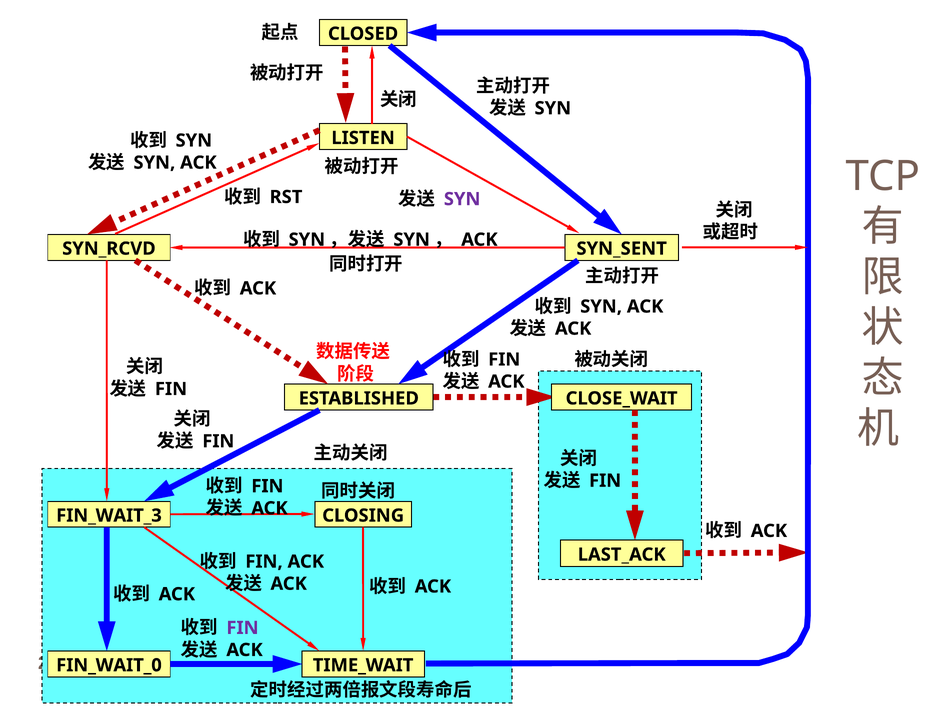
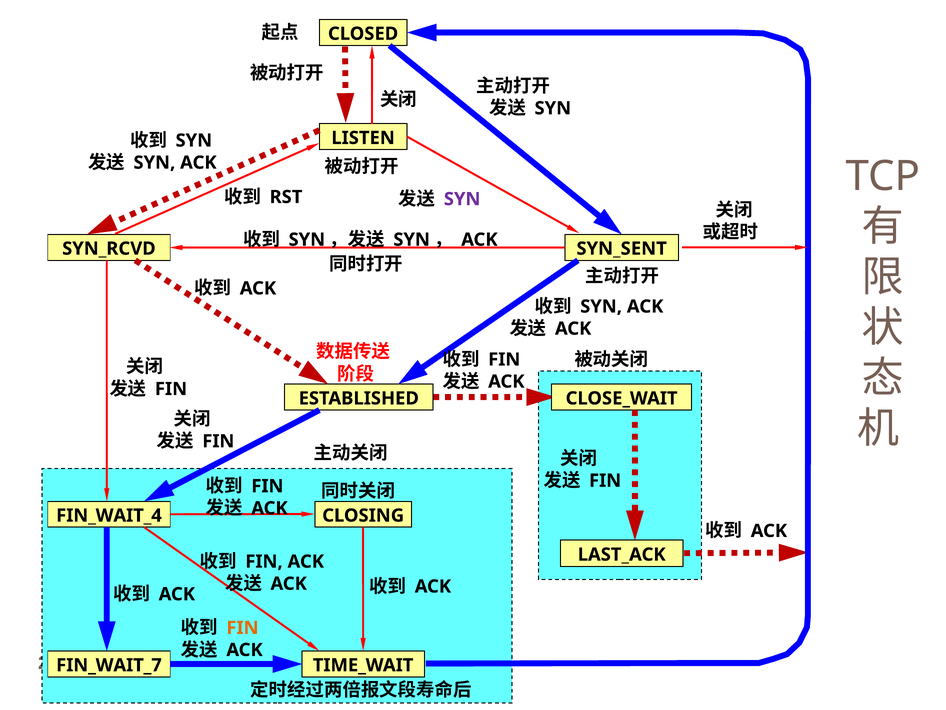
FIN_WAIT_3: FIN_WAIT_3 -> FIN_WAIT_4
FIN at (242, 627) colour: purple -> orange
FIN_WAIT_0: FIN_WAIT_0 -> FIN_WAIT_7
